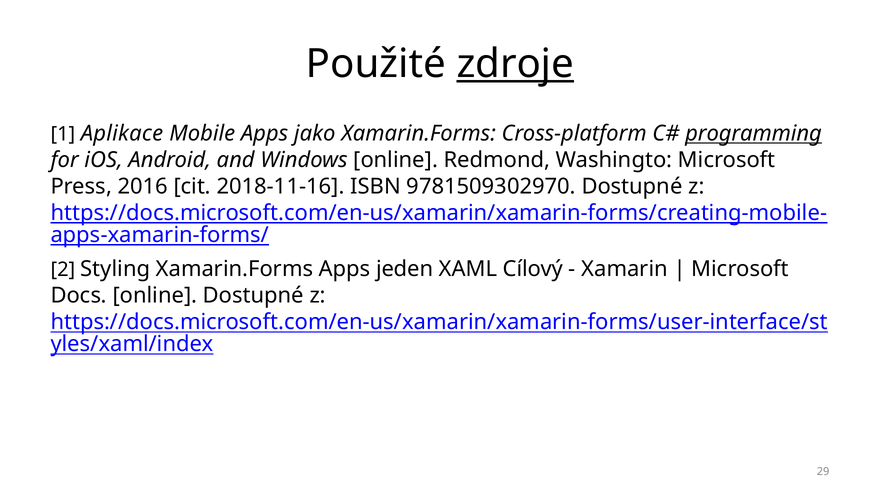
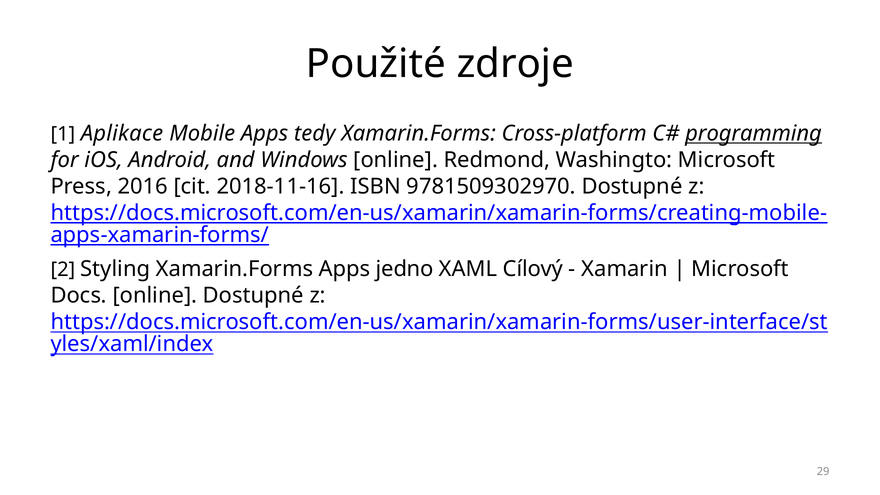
zdroje underline: present -> none
jako: jako -> tedy
jeden: jeden -> jedno
